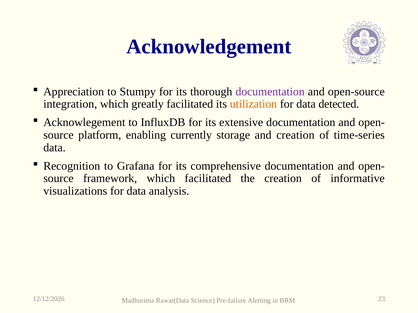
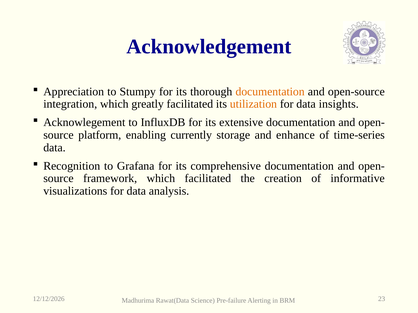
documentation at (270, 92) colour: purple -> orange
detected: detected -> insights
and creation: creation -> enhance
